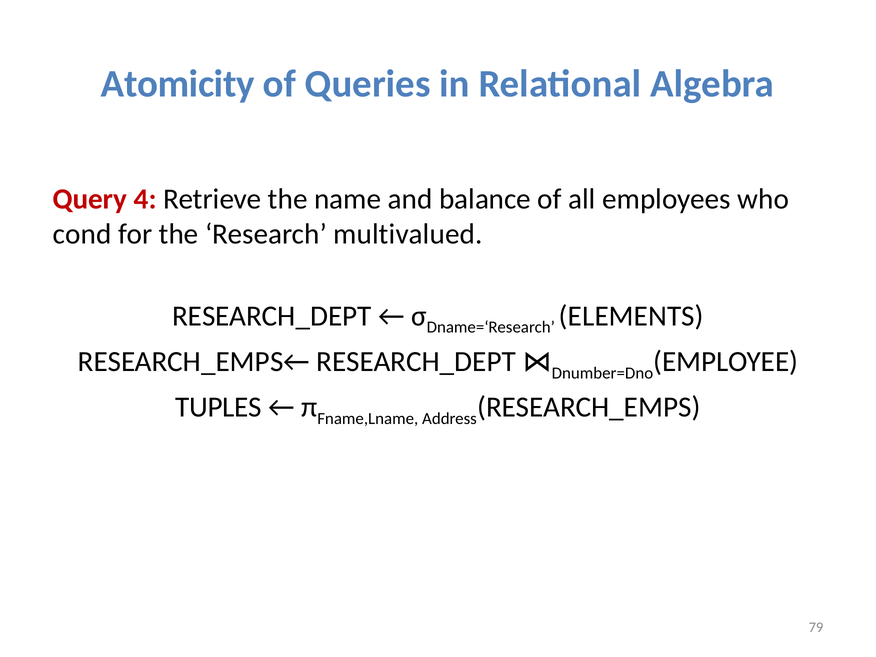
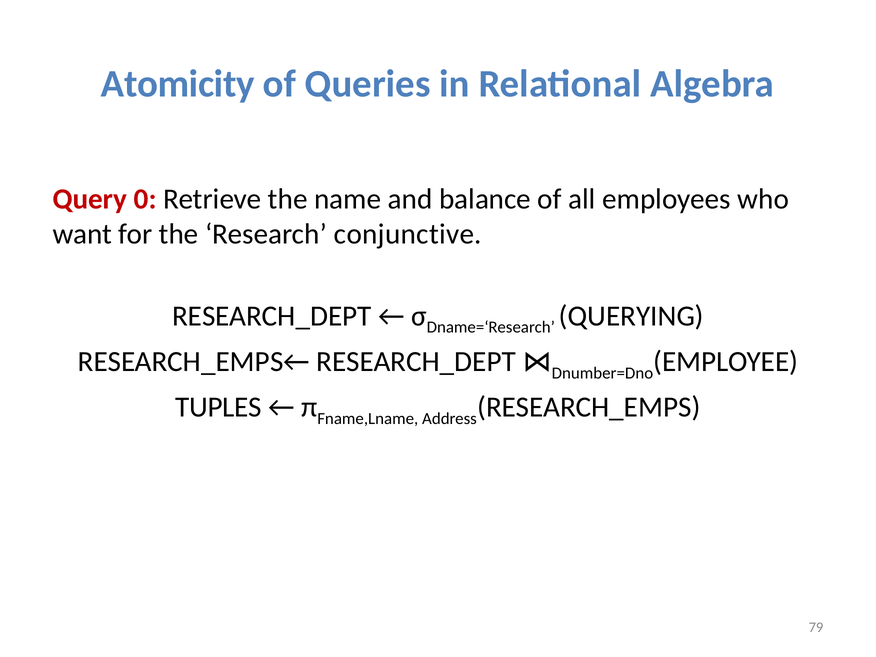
4: 4 -> 0
cond: cond -> want
multivalued: multivalued -> conjunctive
ELEMENTS: ELEMENTS -> QUERYING
